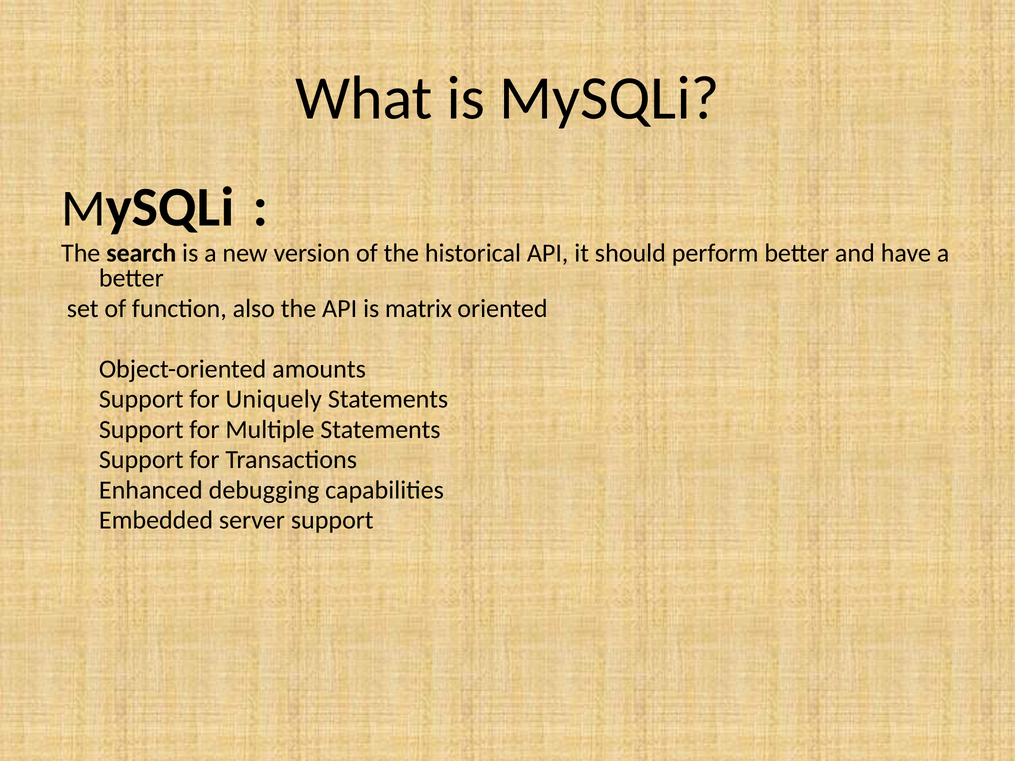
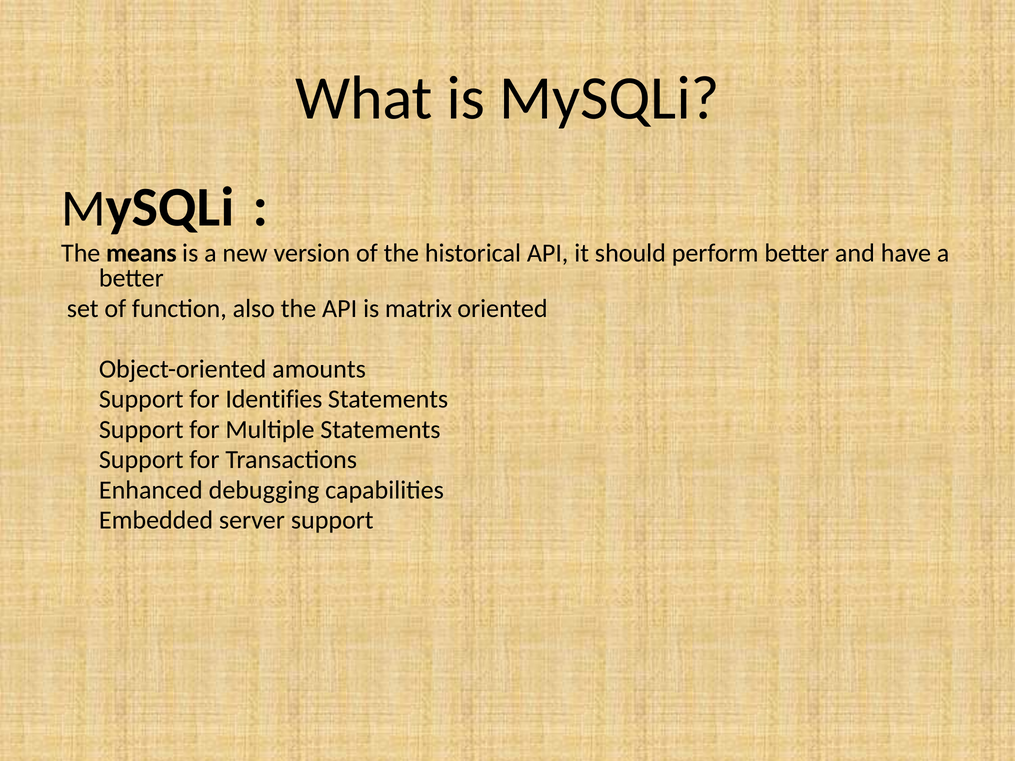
search: search -> means
Uniquely: Uniquely -> Identifies
